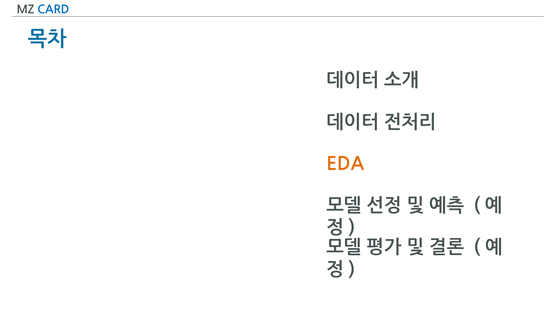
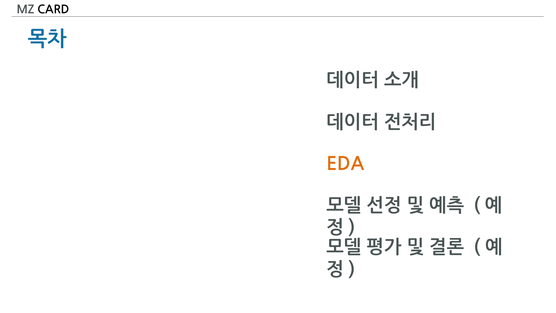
CARD colour: blue -> black
